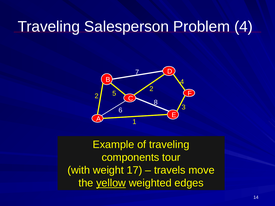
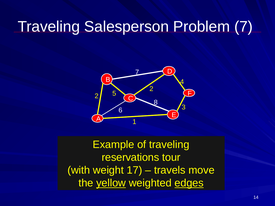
Problem 4: 4 -> 7
components: components -> reservations
edges underline: none -> present
